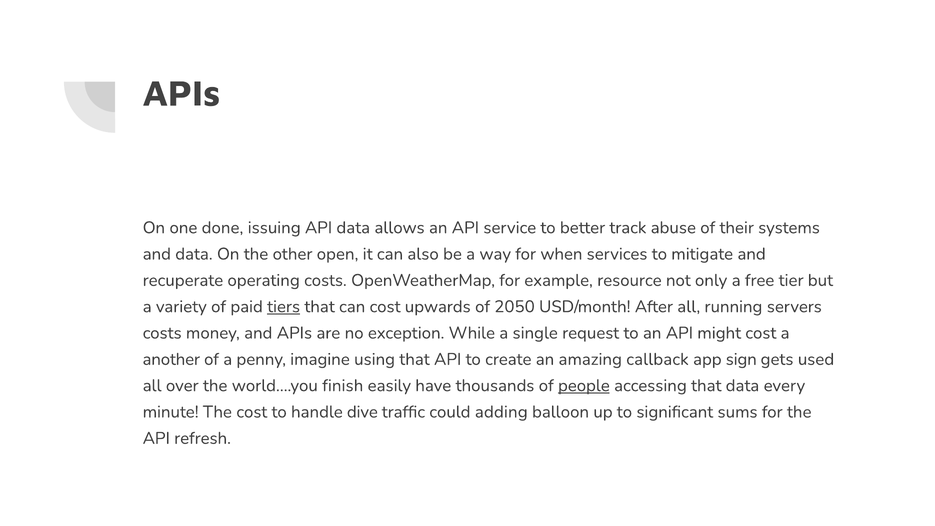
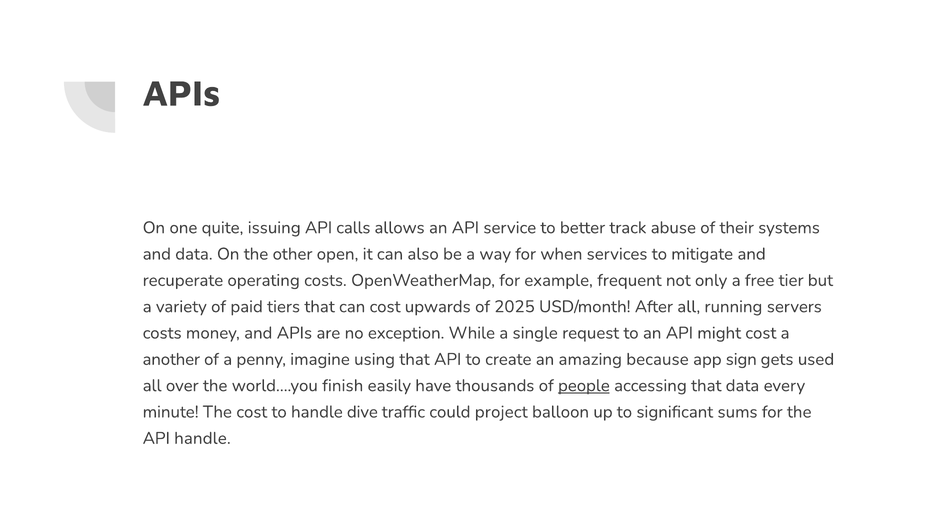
done: done -> quite
API data: data -> calls
resource: resource -> frequent
tiers underline: present -> none
2050: 2050 -> 2025
callback: callback -> because
adding: adding -> project
API refresh: refresh -> handle
